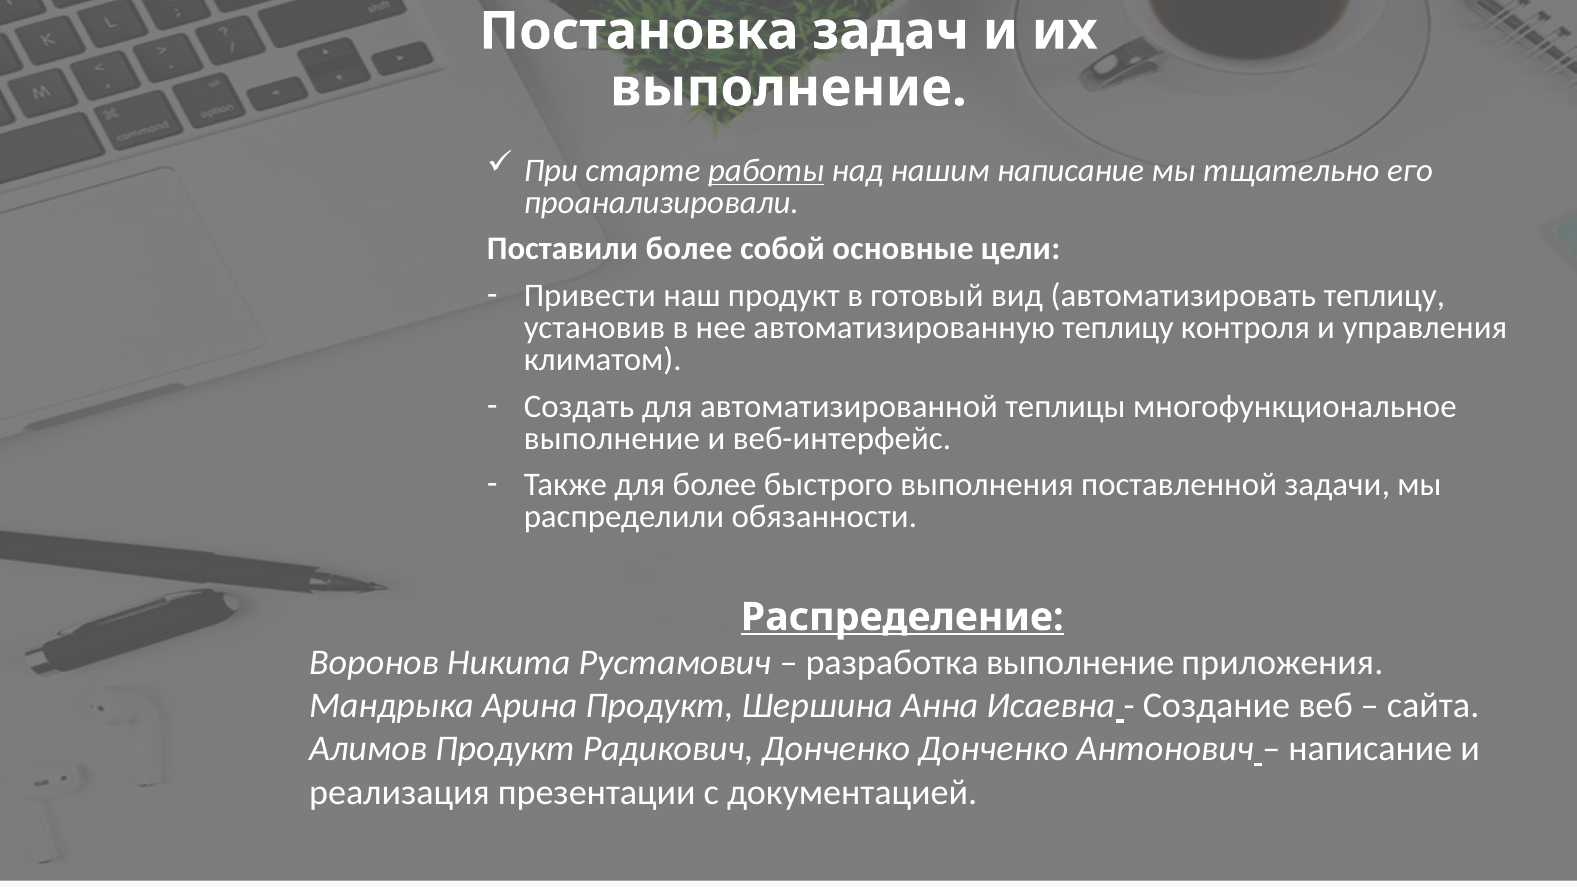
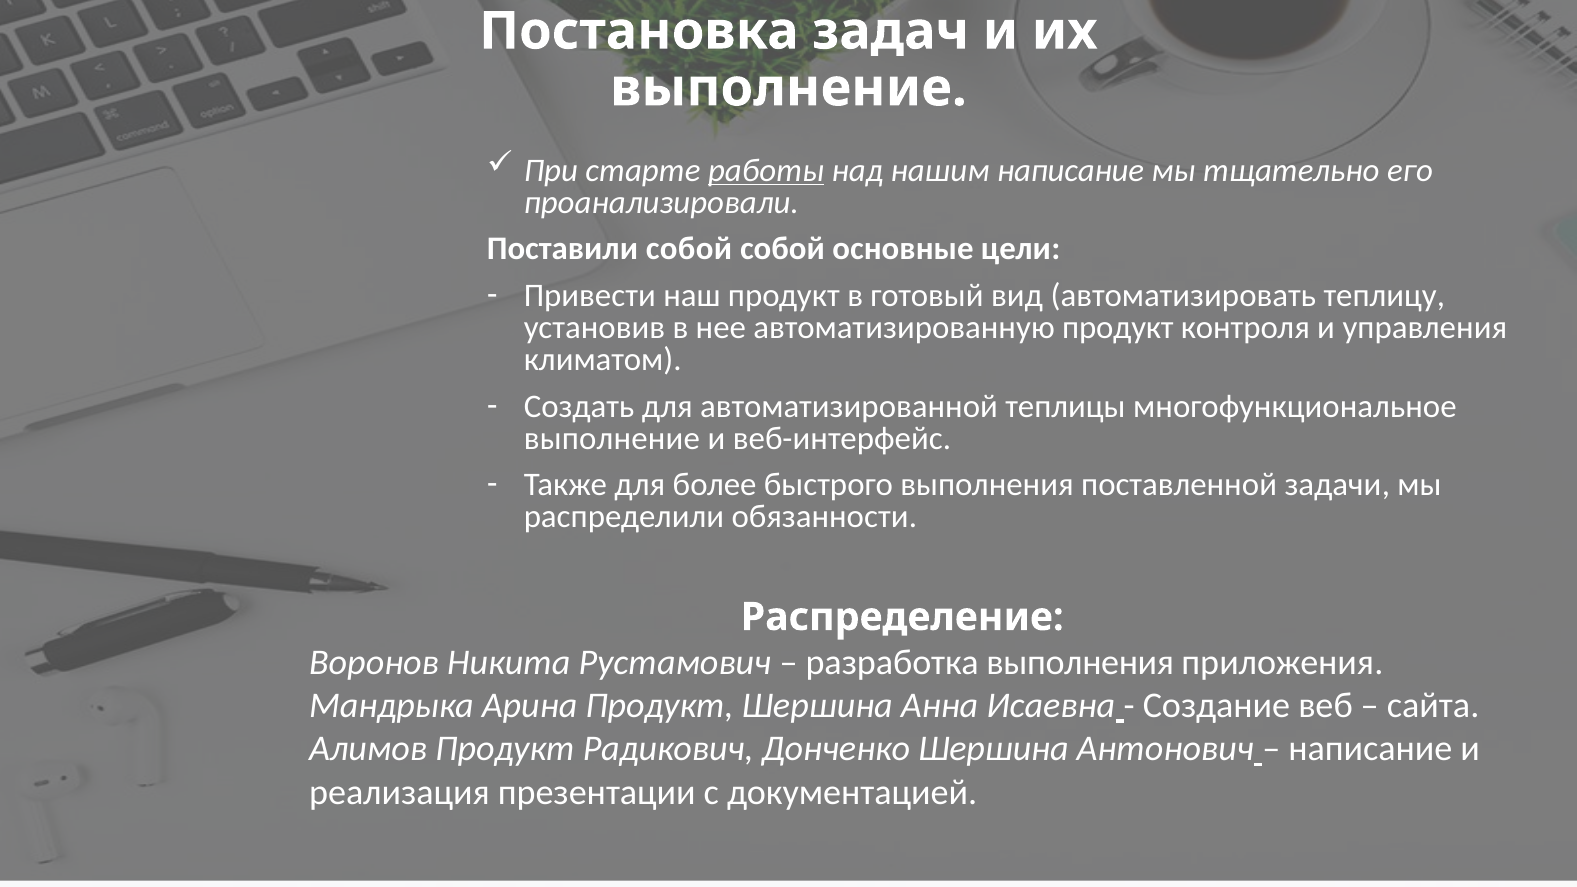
Поставили более: более -> собой
автоматизированную теплицу: теплицу -> продукт
Распределение underline: present -> none
разработка выполнение: выполнение -> выполнения
Донченко Донченко: Донченко -> Шершина
